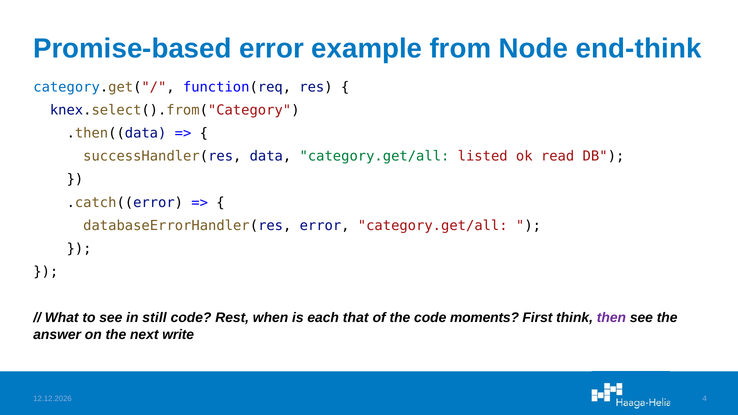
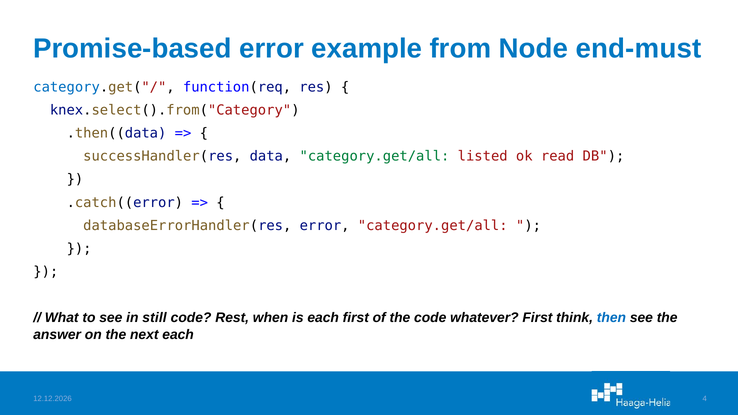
end-think: end-think -> end-must
each that: that -> first
moments: moments -> whatever
then colour: purple -> blue
next write: write -> each
